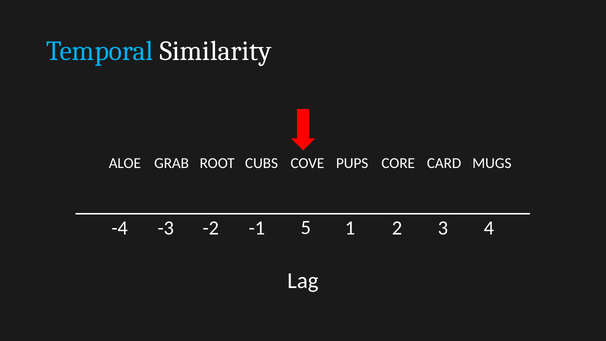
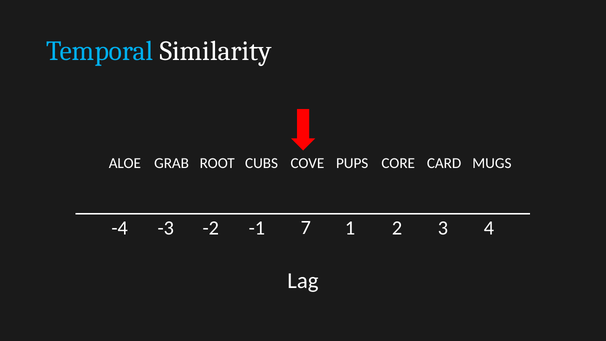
5: 5 -> 7
